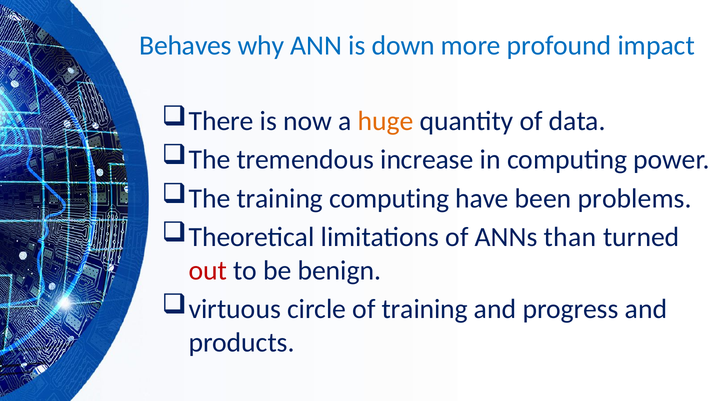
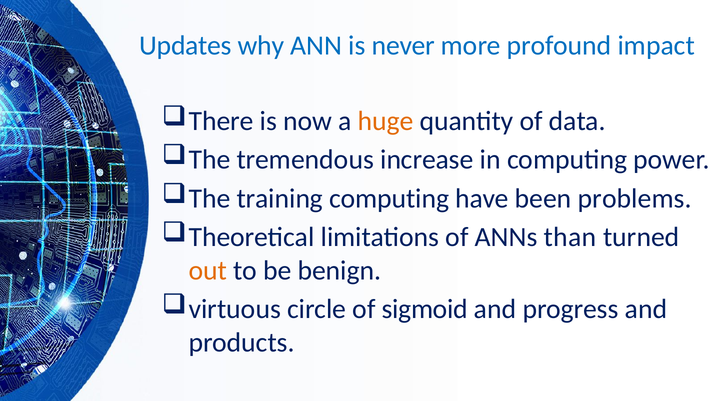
Behaves: Behaves -> Updates
down: down -> never
out colour: red -> orange
of training: training -> sigmoid
